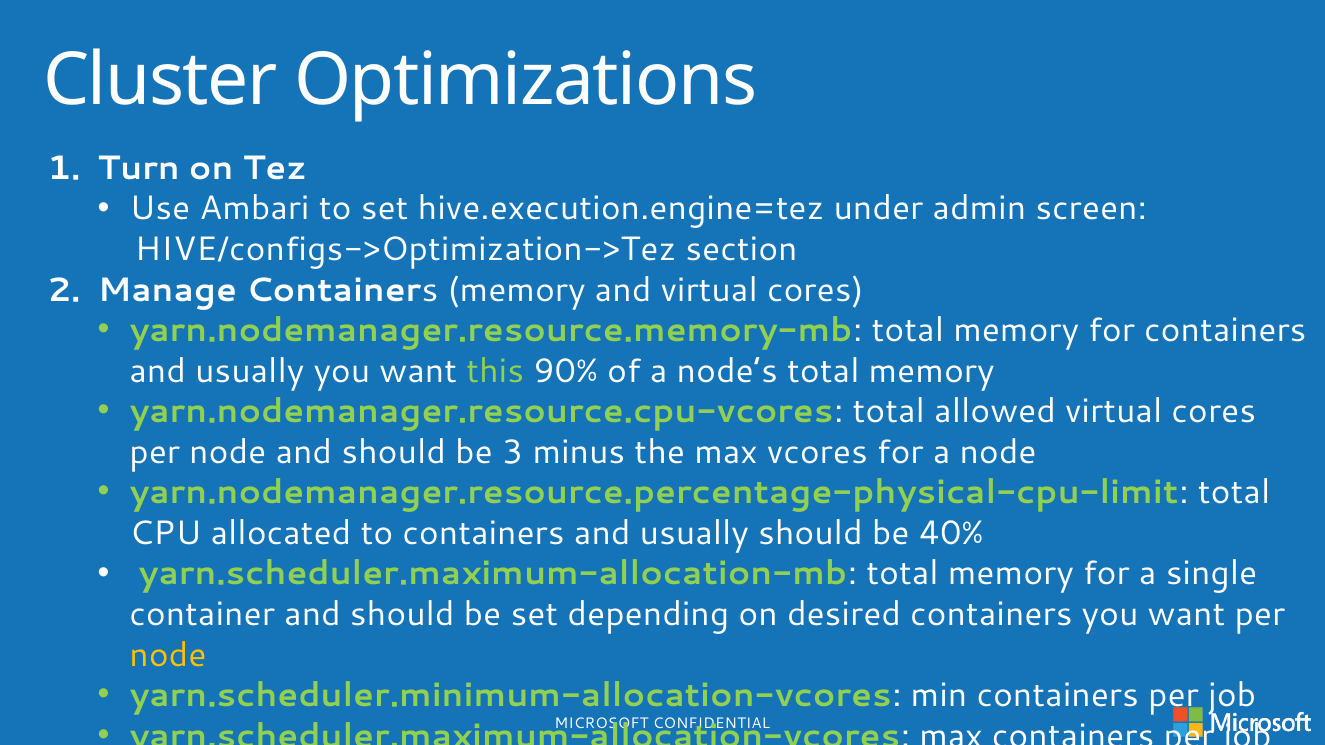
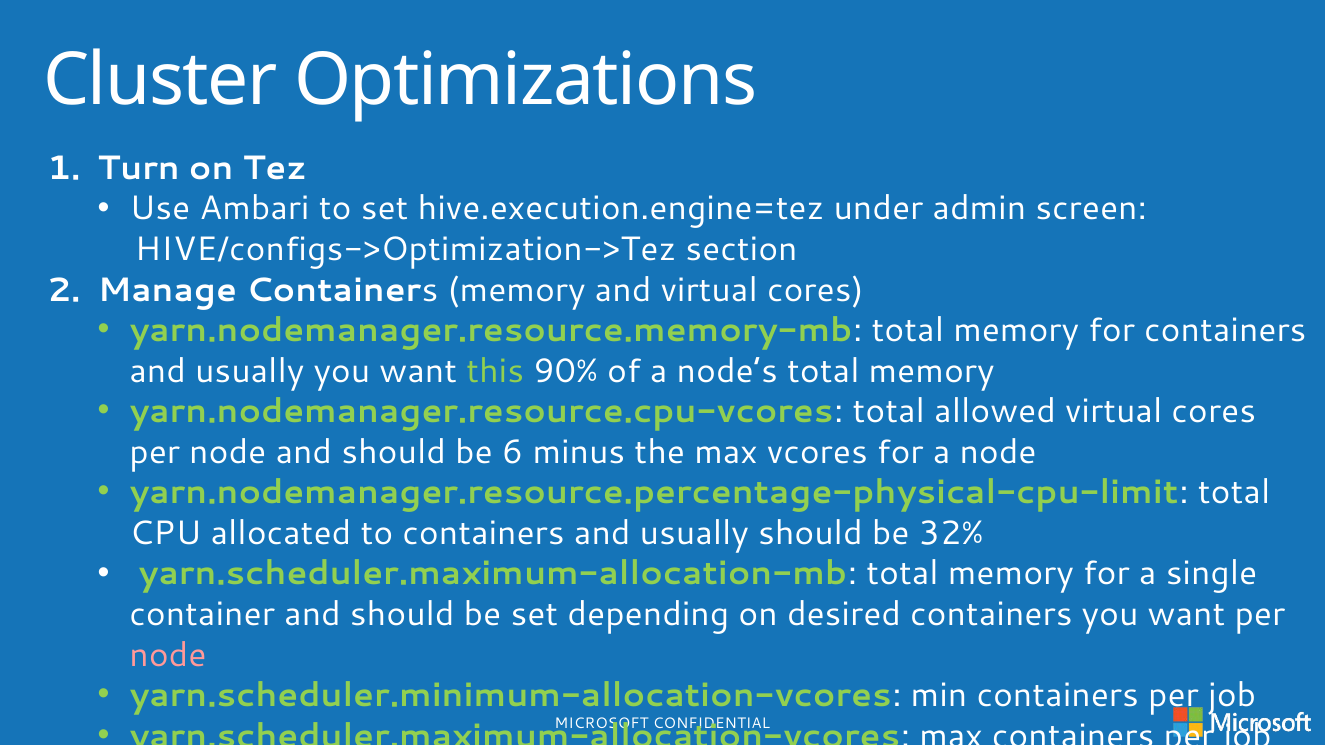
3: 3 -> 6
40%: 40% -> 32%
node at (168, 655) colour: yellow -> pink
